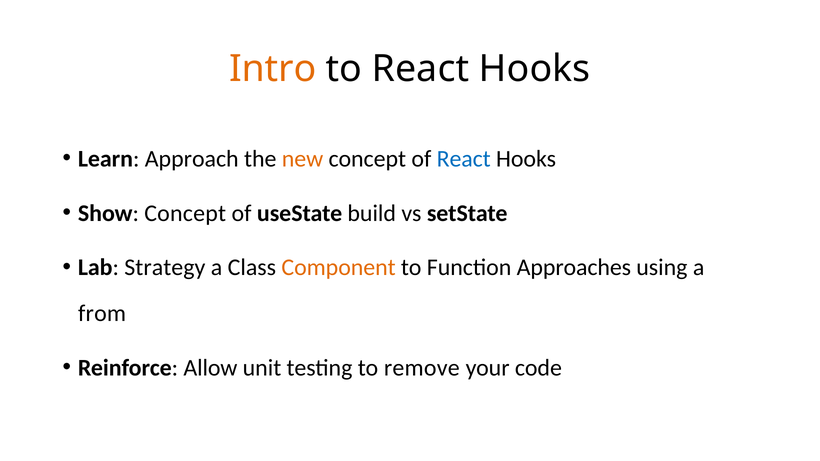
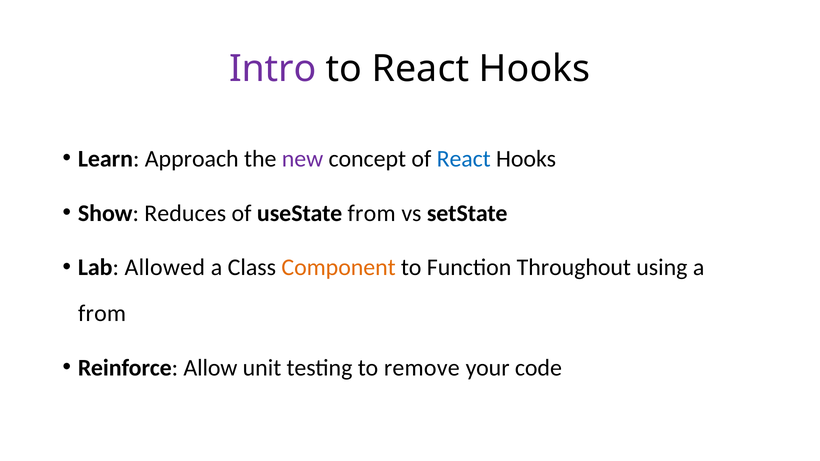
Intro colour: orange -> purple
new colour: orange -> purple
Show Concept: Concept -> Reduces
useState build: build -> from
Strategy: Strategy -> Allowed
Approaches: Approaches -> Throughout
